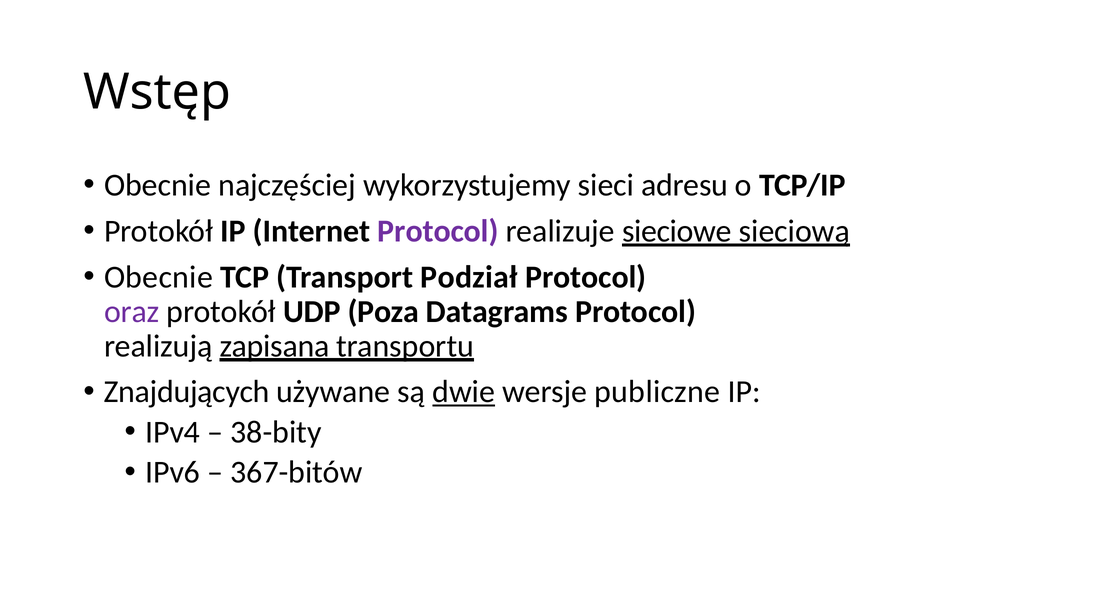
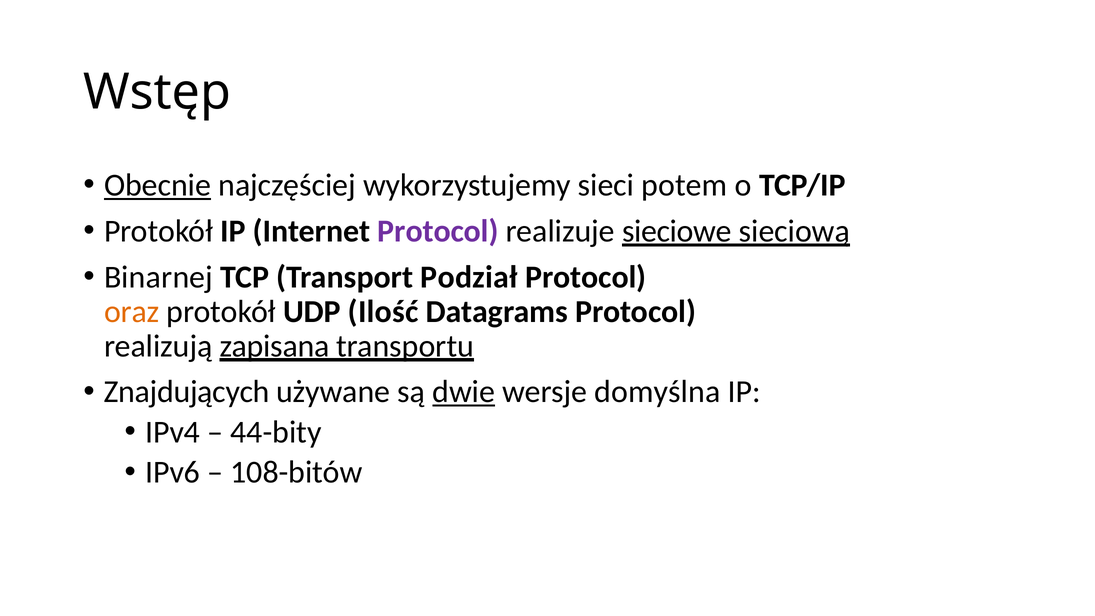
Obecnie at (158, 185) underline: none -> present
adresu: adresu -> potem
Obecnie at (158, 277): Obecnie -> Binarnej
oraz colour: purple -> orange
Poza: Poza -> Ilość
publiczne: publiczne -> domyślna
38-bity: 38-bity -> 44-bity
367-bitów: 367-bitów -> 108-bitów
